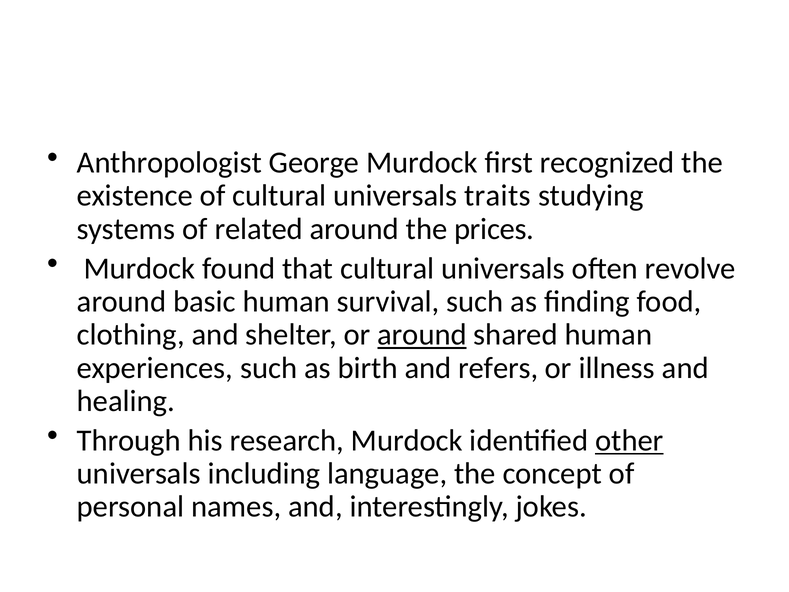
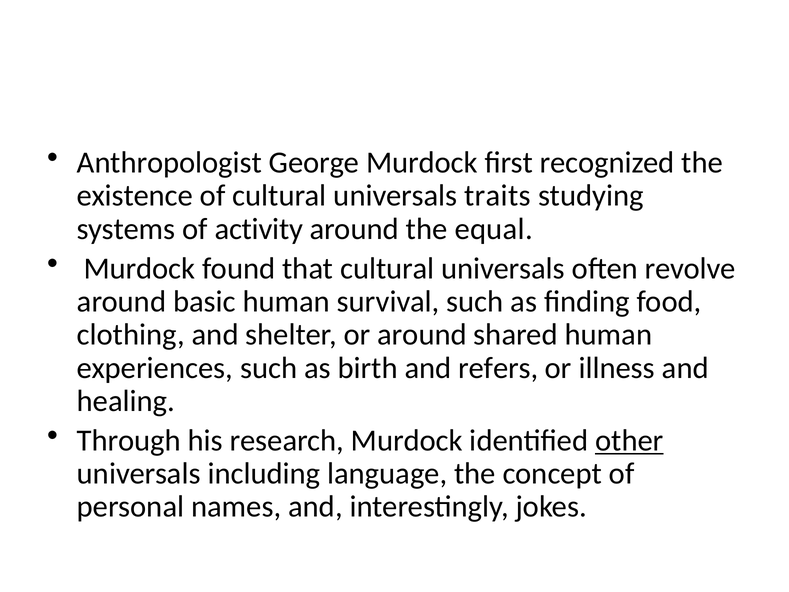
related: related -> activity
prices: prices -> equal
around at (422, 335) underline: present -> none
